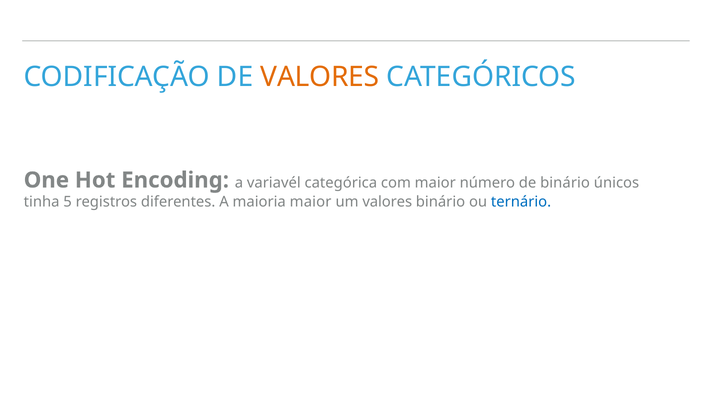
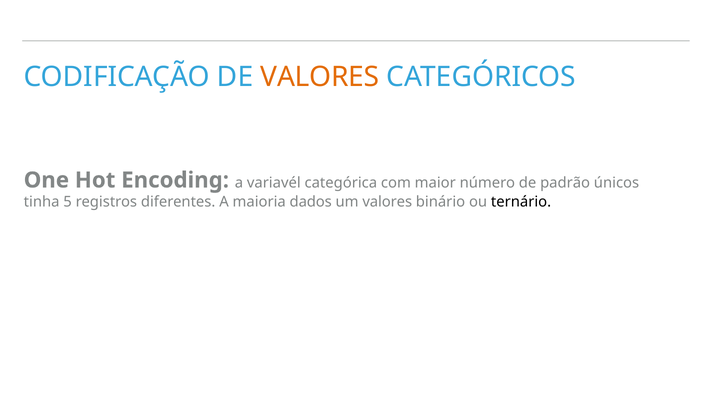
de binário: binário -> padrão
maioria maior: maior -> dados
ternário colour: blue -> black
